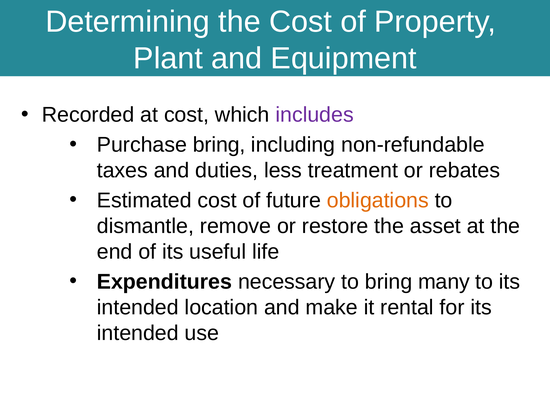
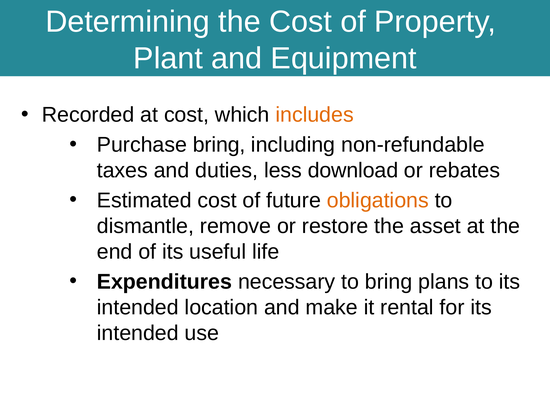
includes colour: purple -> orange
treatment: treatment -> download
many: many -> plans
